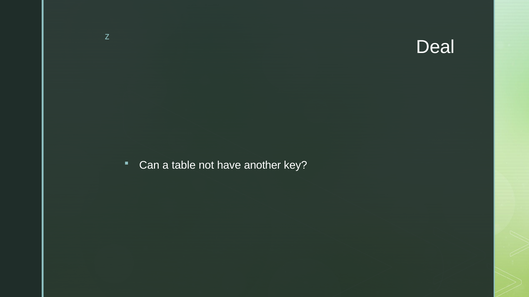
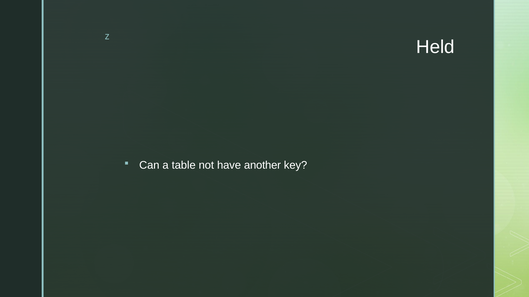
Deal: Deal -> Held
